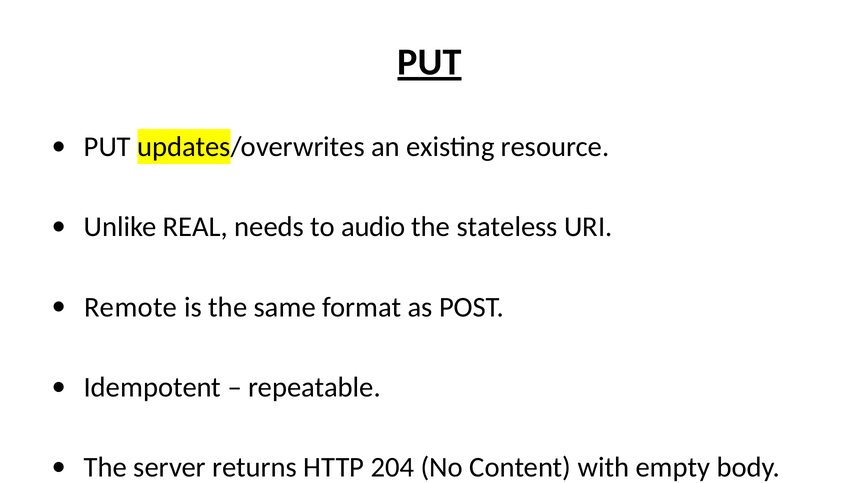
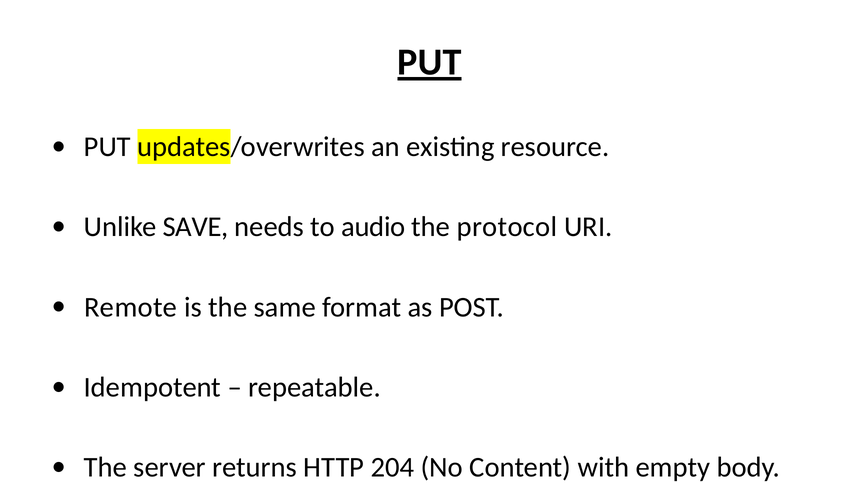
REAL: REAL -> SAVE
stateless: stateless -> protocol
